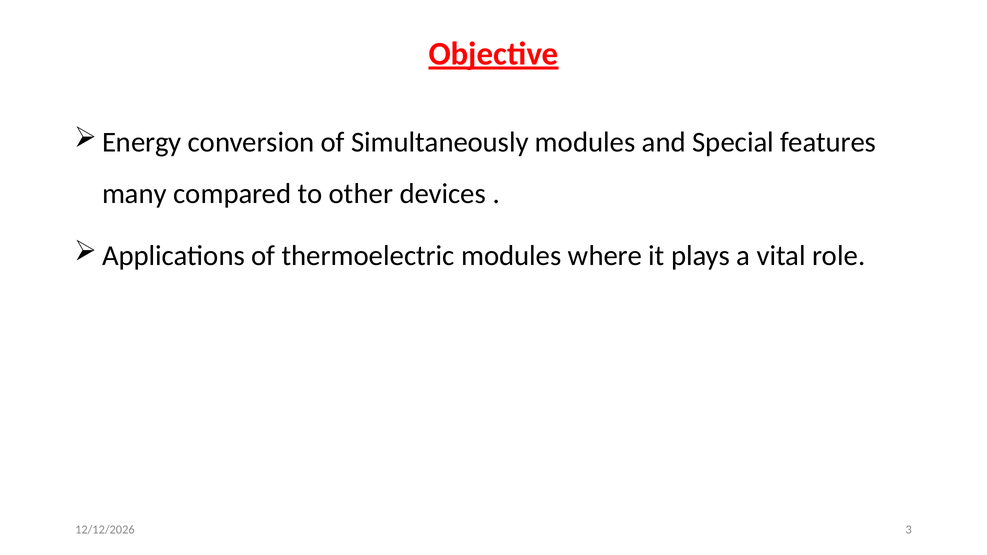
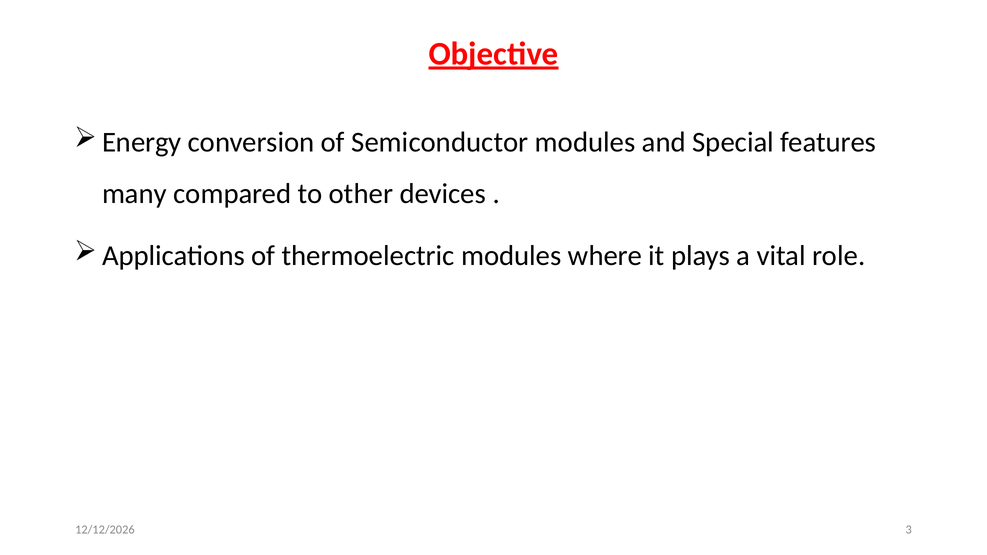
Simultaneously: Simultaneously -> Semiconductor
